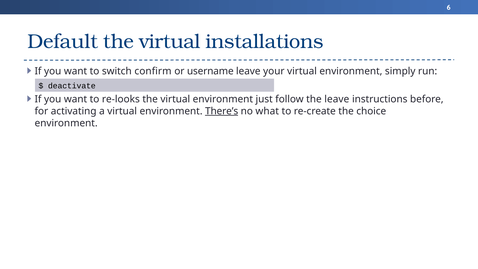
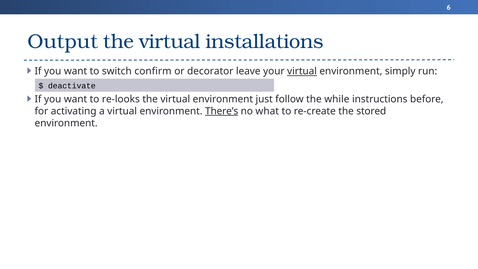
Default: Default -> Output
username: username -> decorator
virtual at (302, 71) underline: none -> present
the leave: leave -> while
choice: choice -> stored
